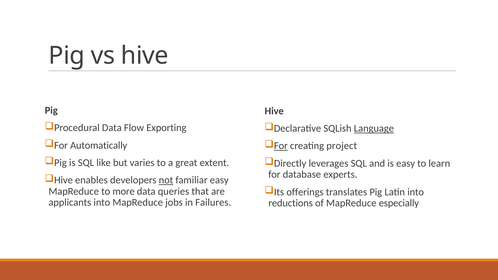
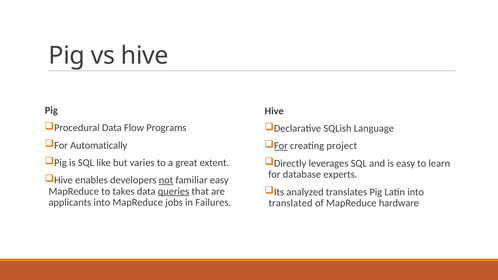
Exporting: Exporting -> Programs
Language underline: present -> none
offerings: offerings -> analyzed
more: more -> takes
queries underline: none -> present
reductions: reductions -> translated
especially: especially -> hardware
